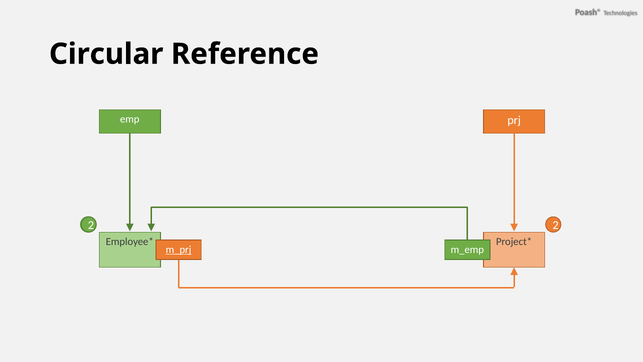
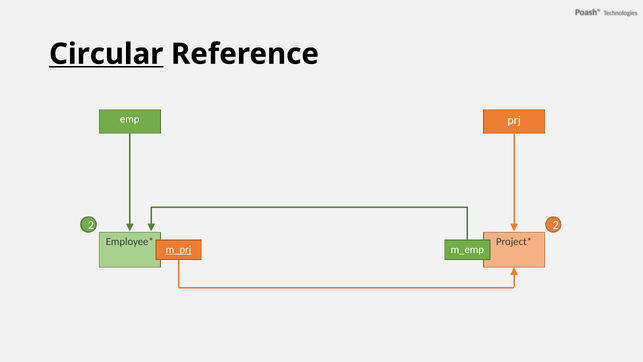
Circular underline: none -> present
